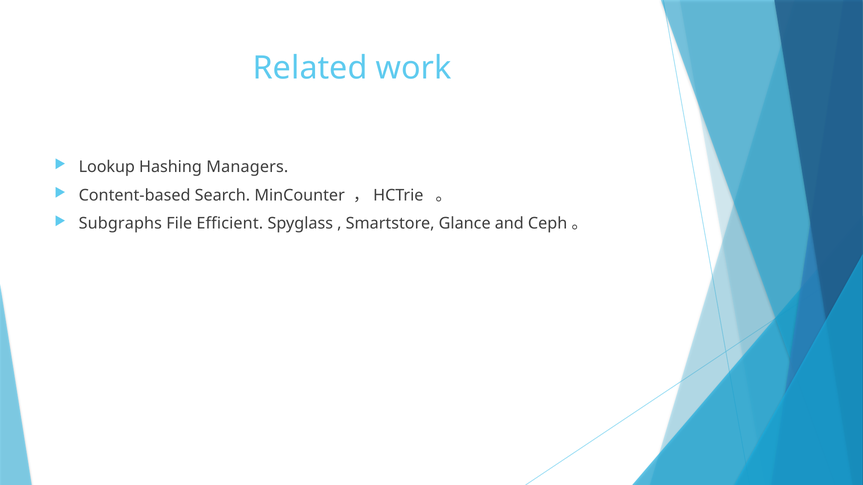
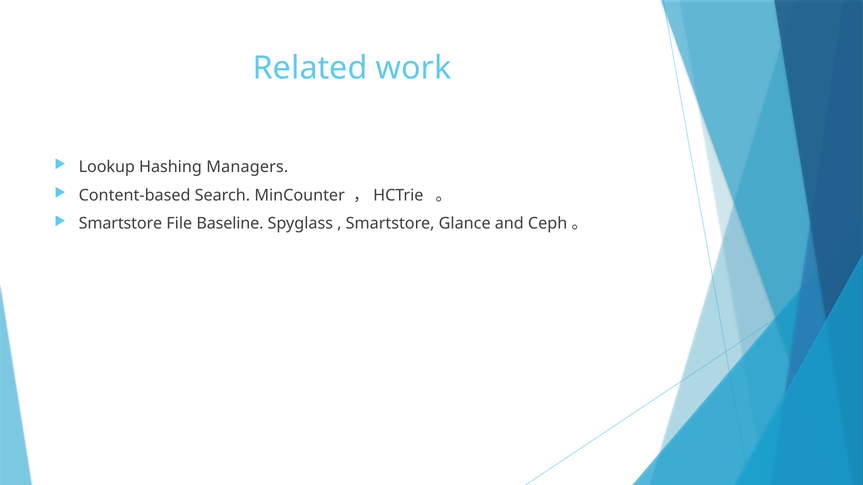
Subgraphs at (120, 224): Subgraphs -> Smartstore
Efficient: Efficient -> Baseline
